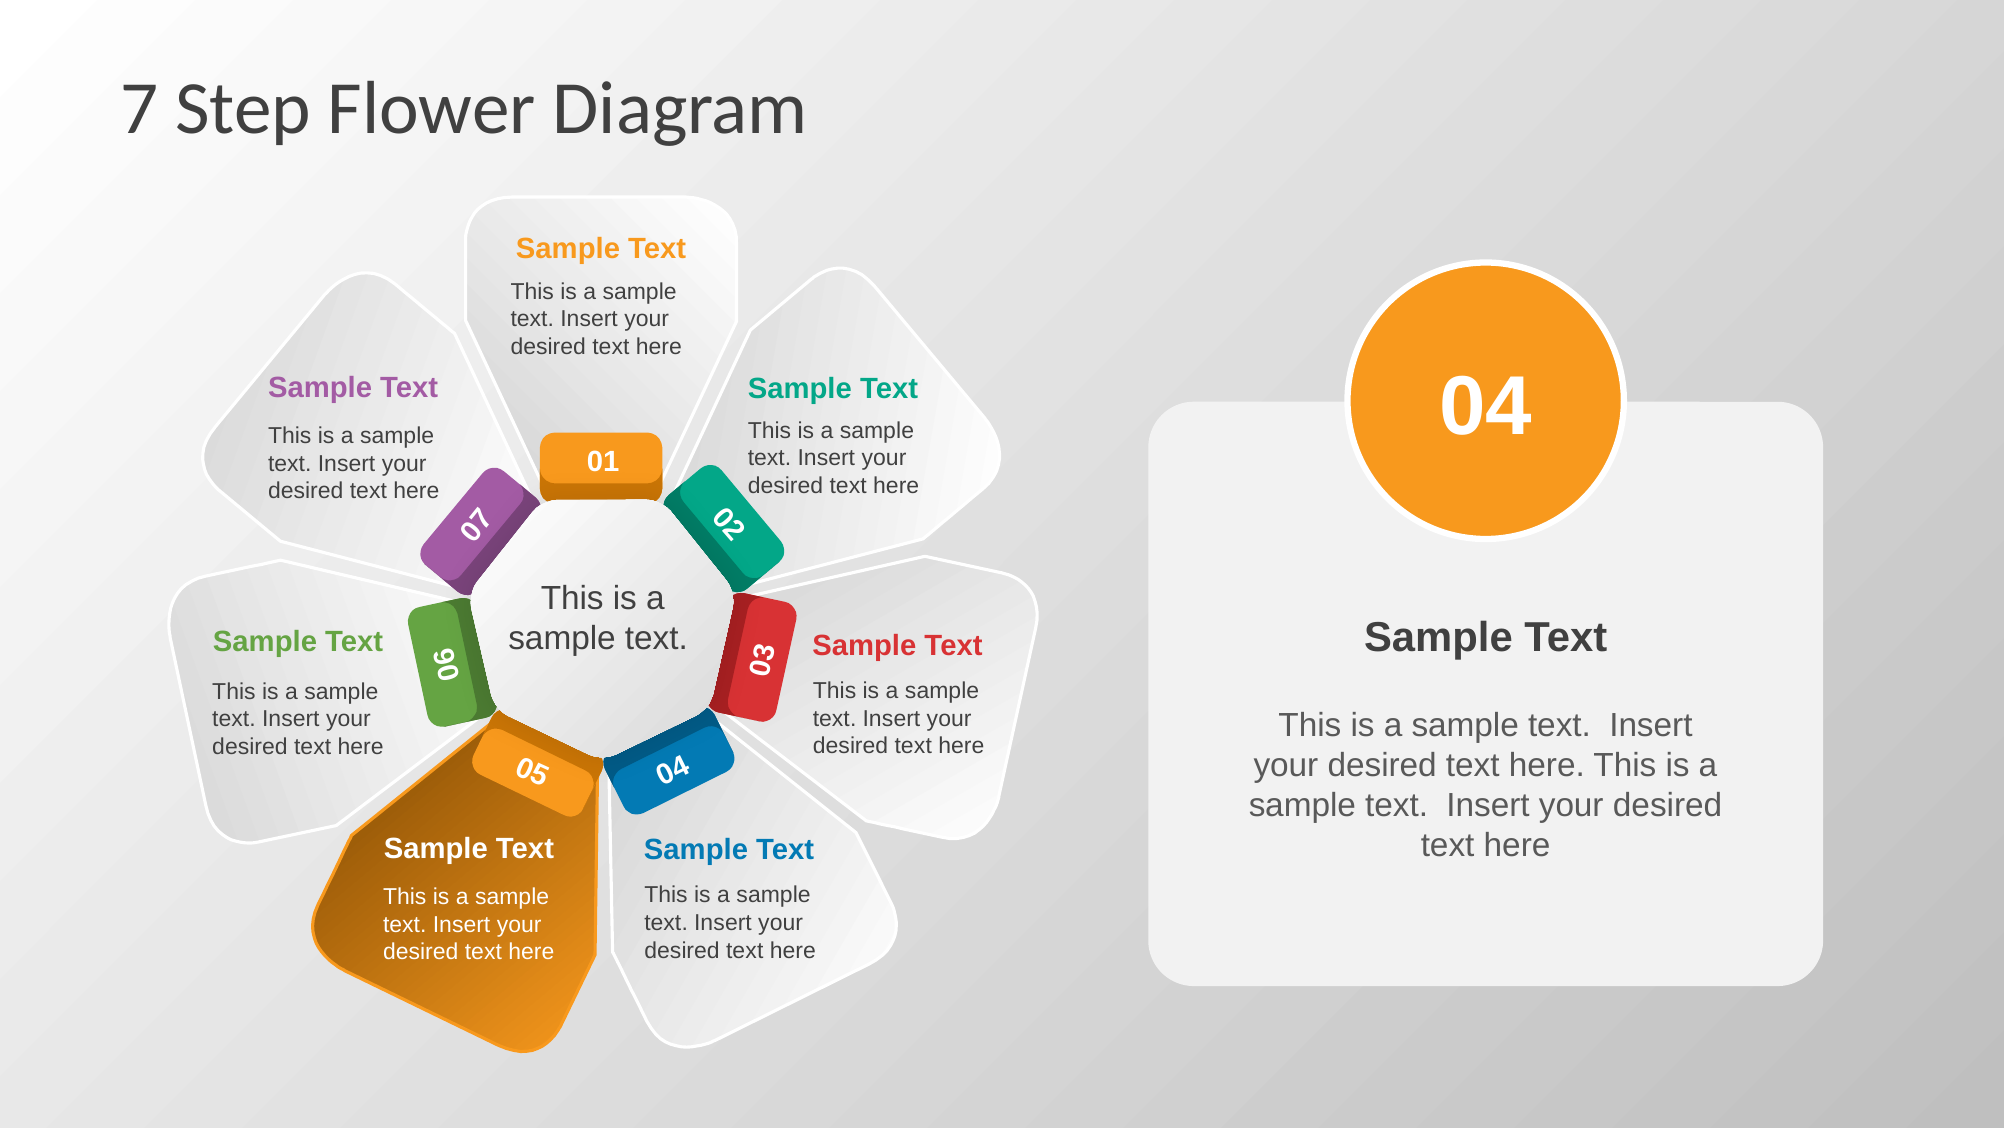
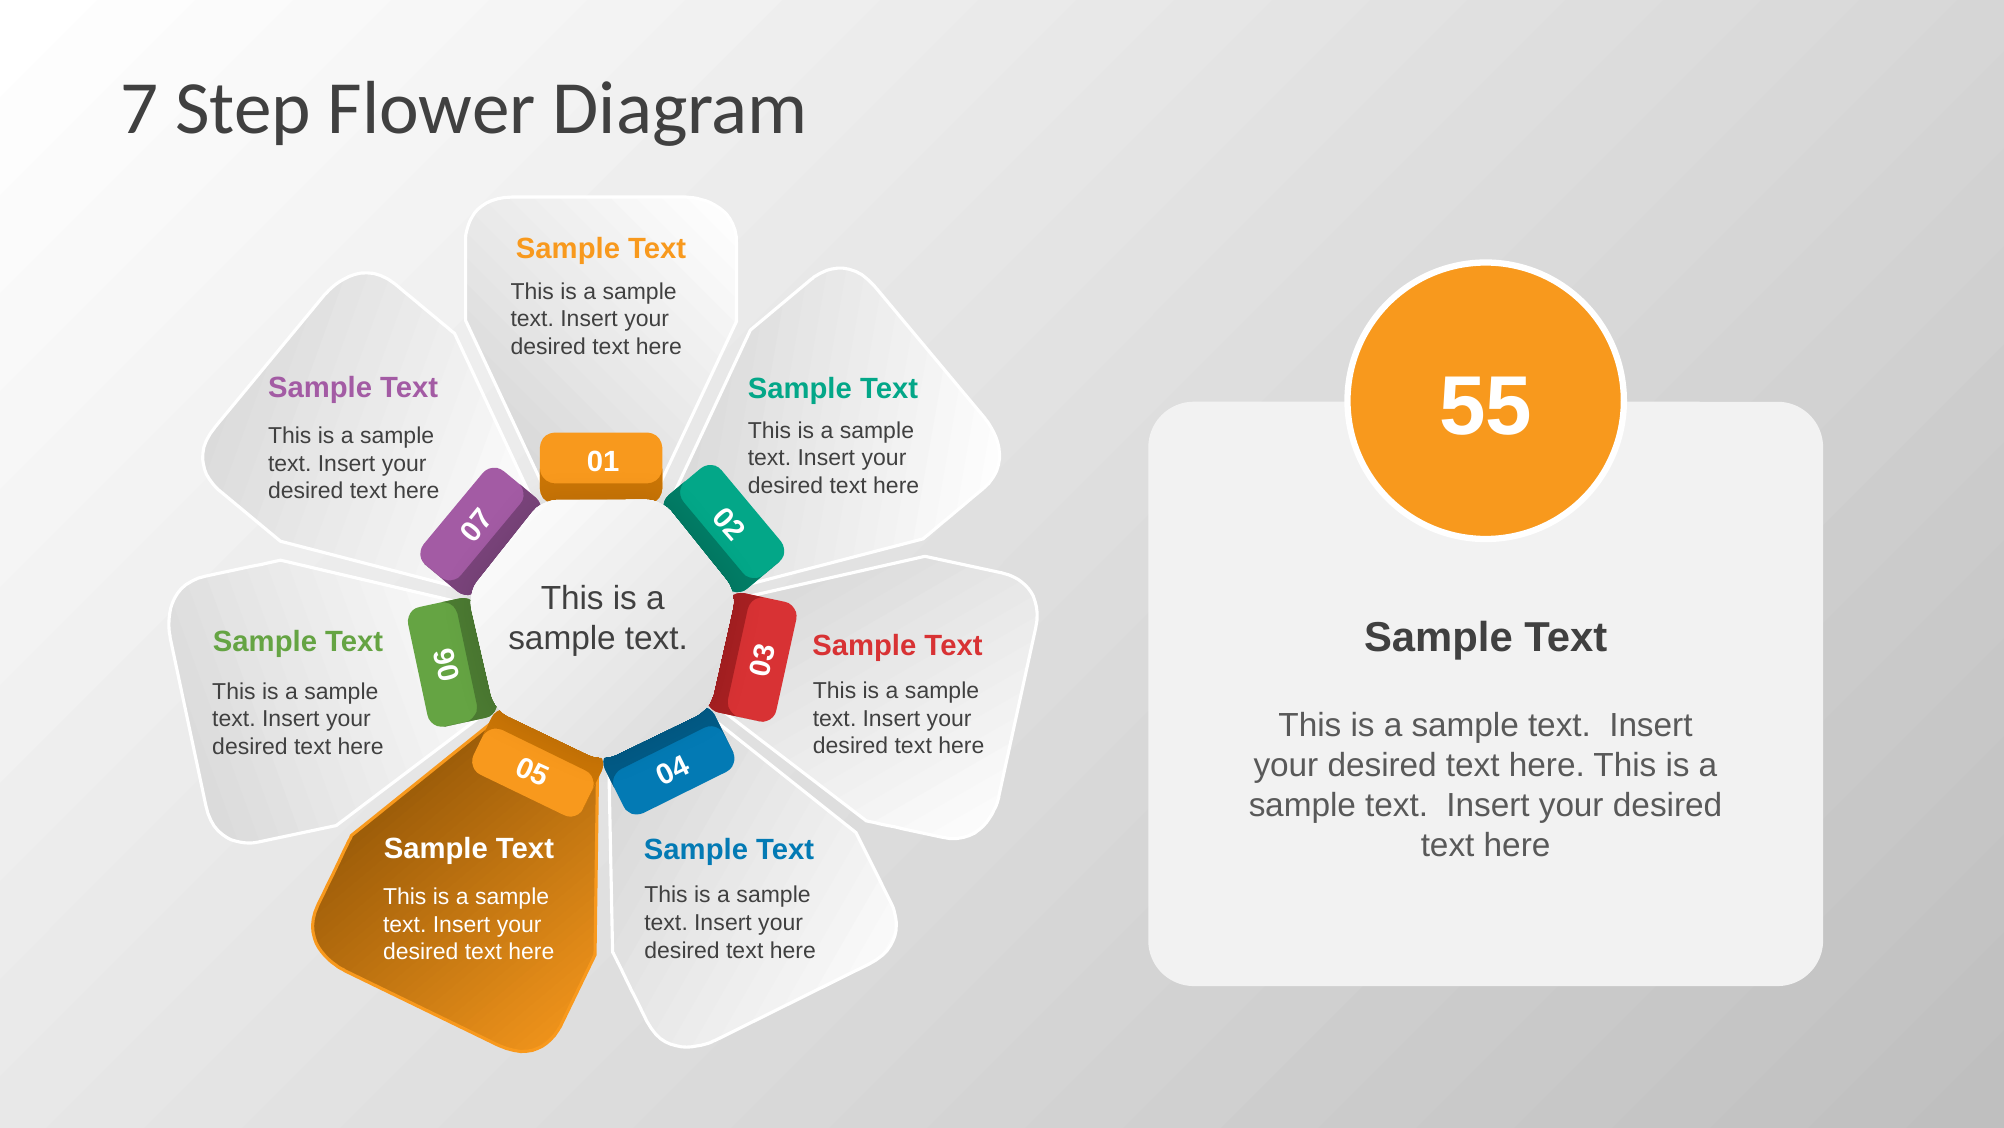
04: 04 -> 55
